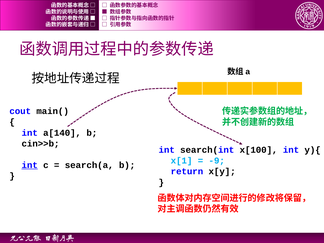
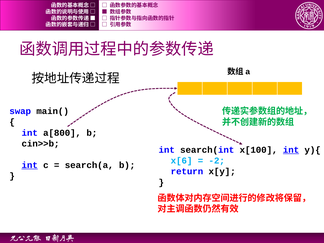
cout: cout -> swap
a[140: a[140 -> a[800
int at (291, 150) underline: none -> present
x[1: x[1 -> x[6
-9: -9 -> -2
